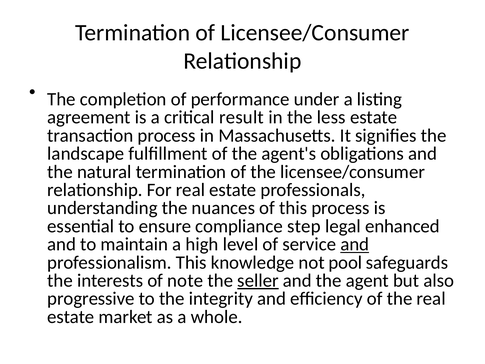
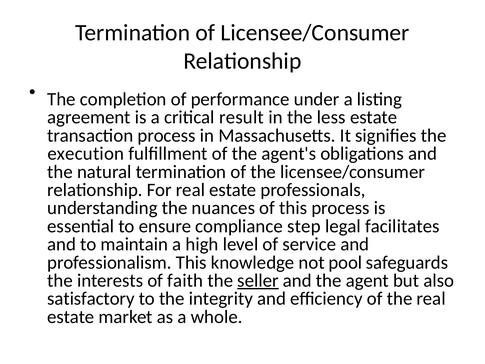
landscape: landscape -> execution
enhanced: enhanced -> facilitates
and at (355, 244) underline: present -> none
note: note -> faith
progressive: progressive -> satisfactory
